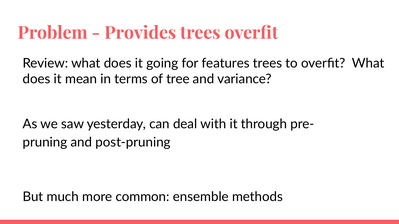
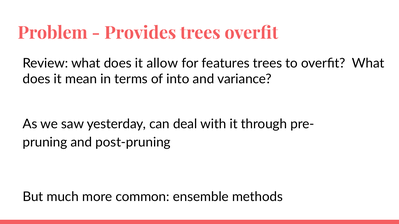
going: going -> allow
tree: tree -> into
